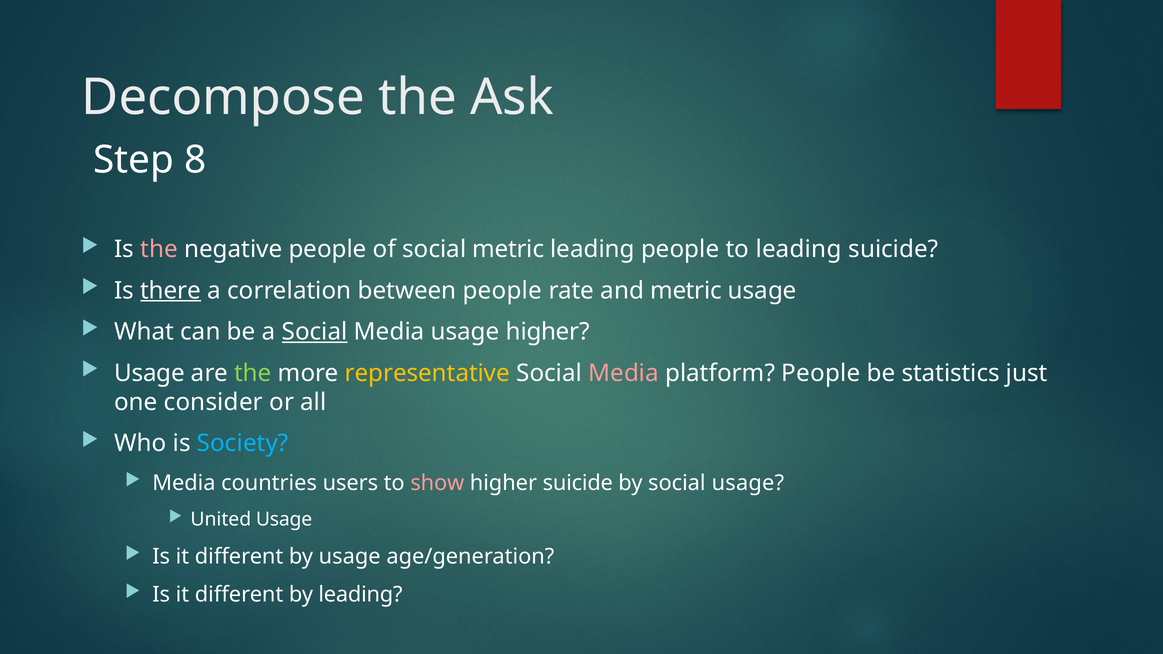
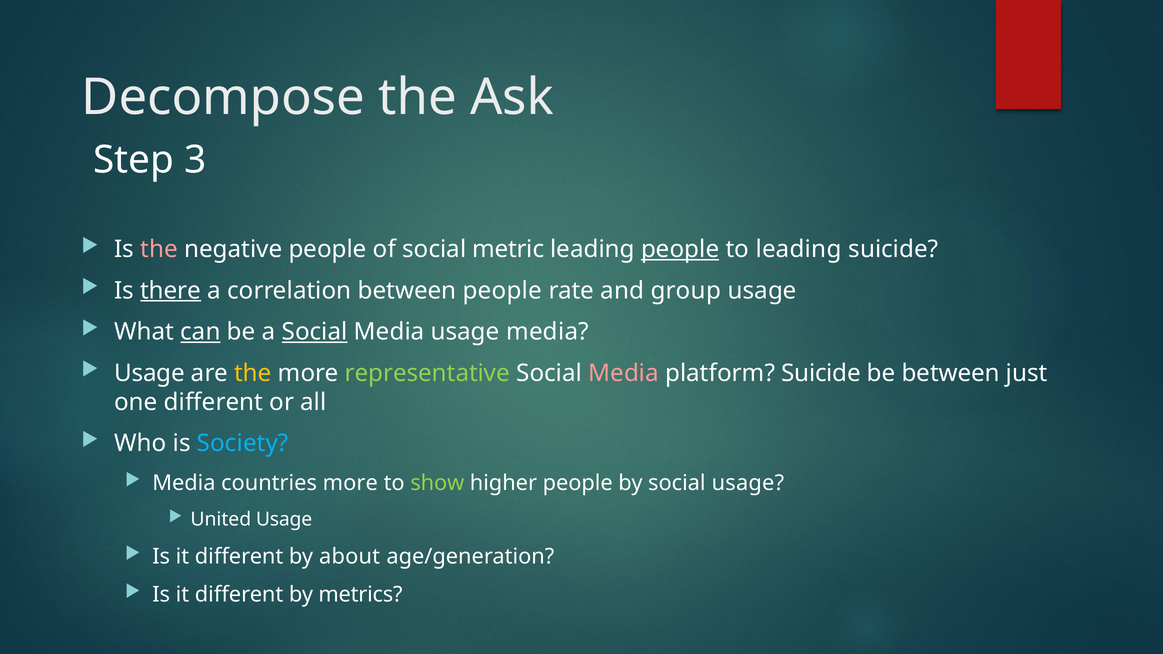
8: 8 -> 3
people at (680, 249) underline: none -> present
and metric: metric -> group
can underline: none -> present
usage higher: higher -> media
the at (253, 373) colour: light green -> yellow
representative colour: yellow -> light green
platform People: People -> Suicide
be statistics: statistics -> between
one consider: consider -> different
countries users: users -> more
show colour: pink -> light green
higher suicide: suicide -> people
by usage: usage -> about
by leading: leading -> metrics
